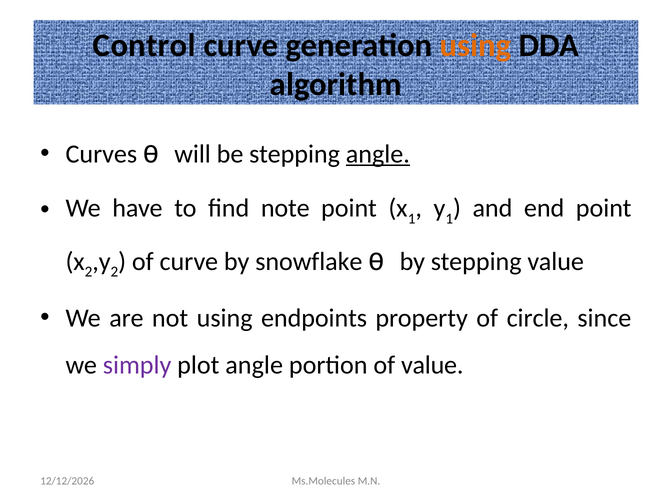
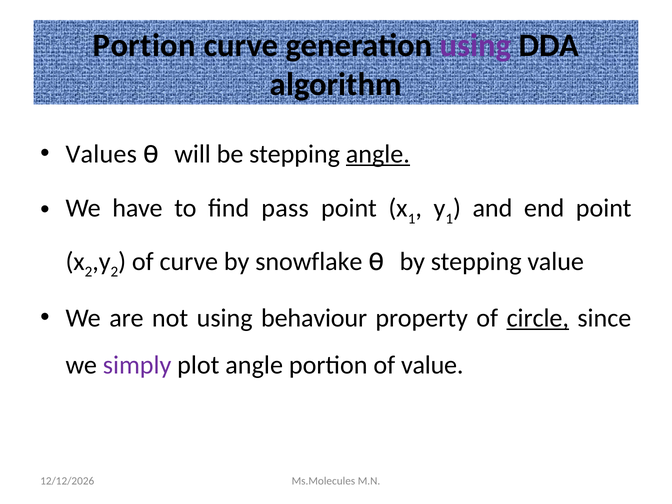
Control at (144, 45): Control -> Portion
using at (475, 45) colour: orange -> purple
Curves: Curves -> Values
note: note -> pass
endpoints: endpoints -> behaviour
circle underline: none -> present
